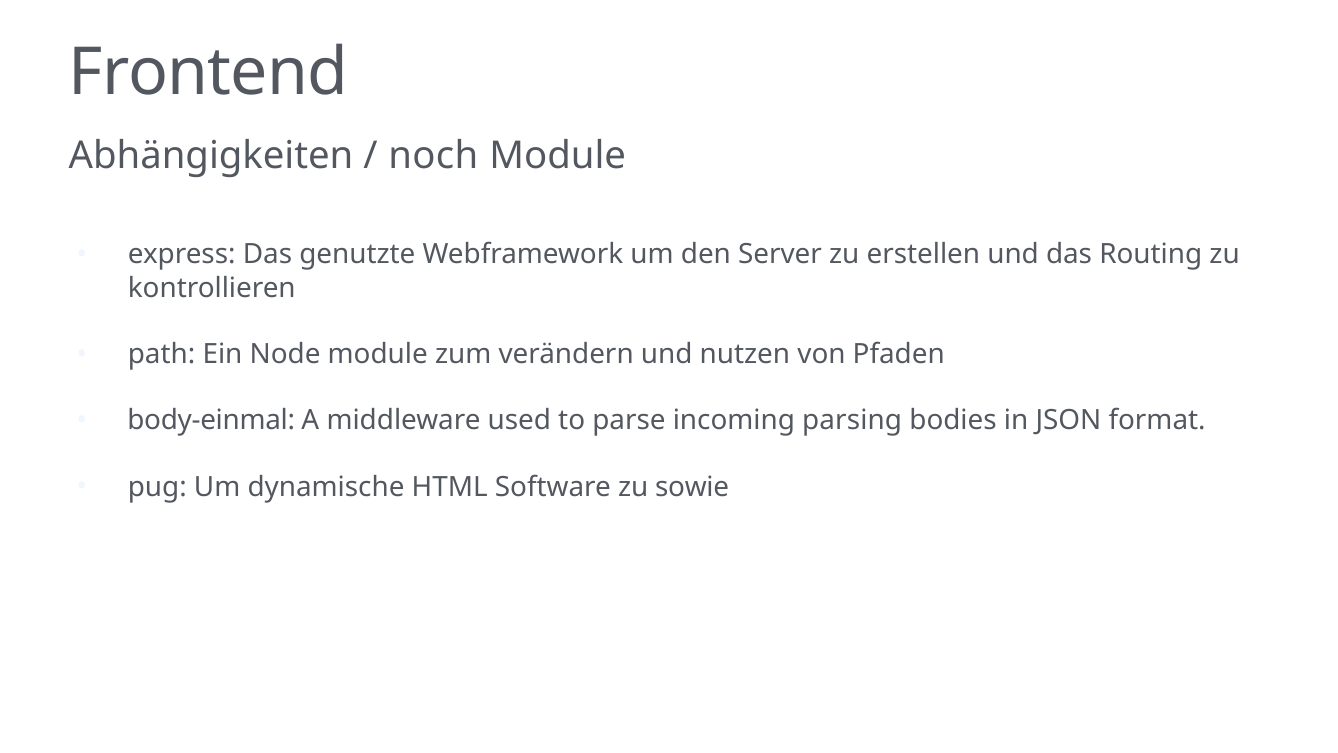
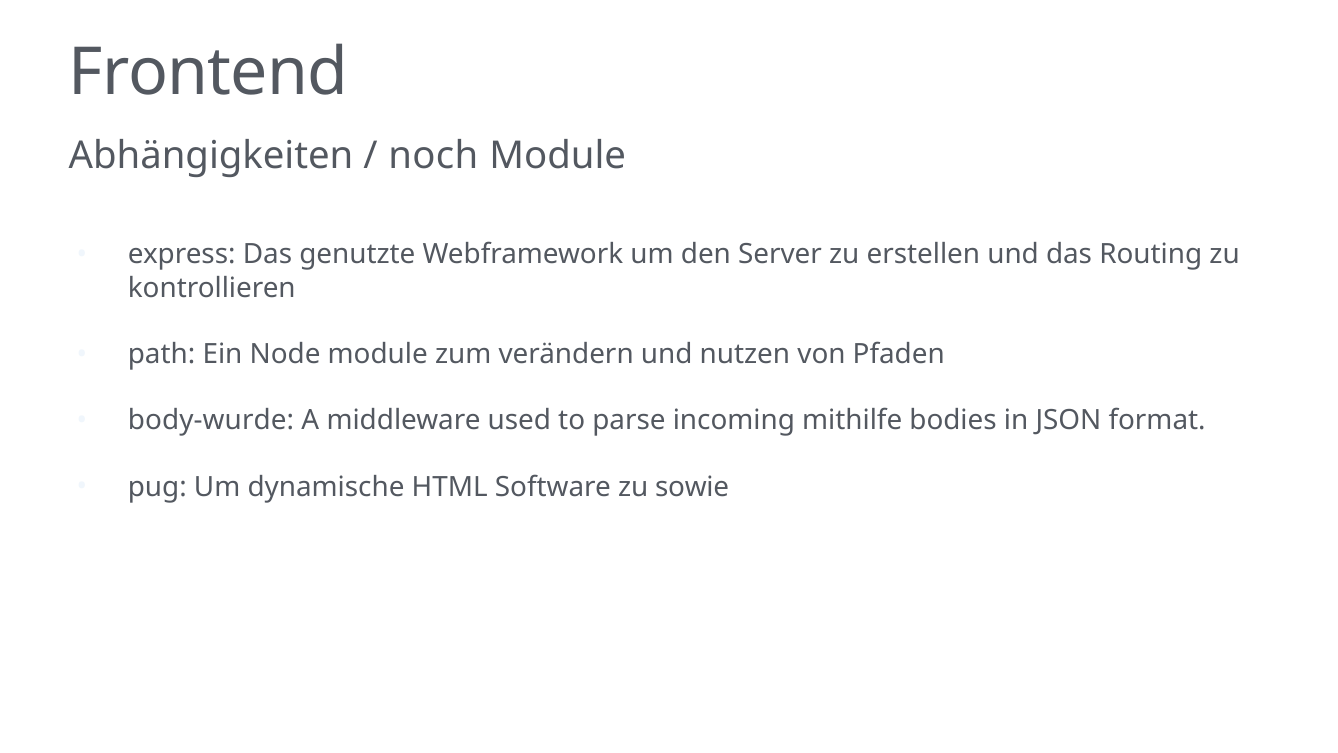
body-einmal: body-einmal -> body-wurde
parsing: parsing -> mithilfe
